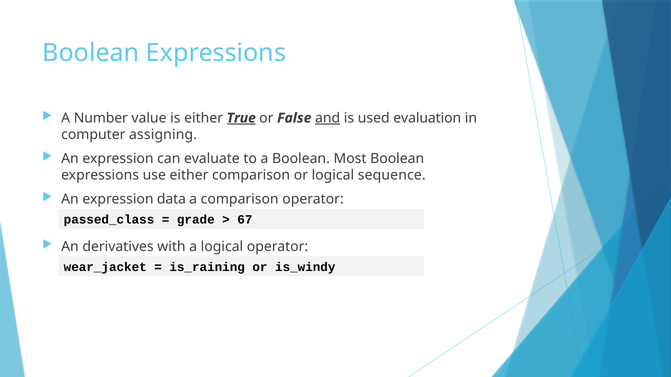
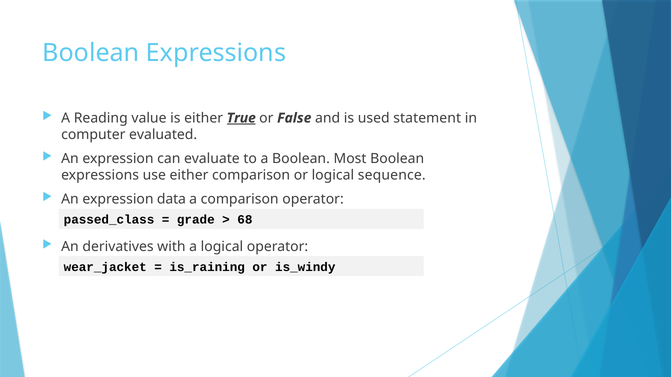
Number: Number -> Reading
and underline: present -> none
evaluation: evaluation -> statement
assigning: assigning -> evaluated
67: 67 -> 68
